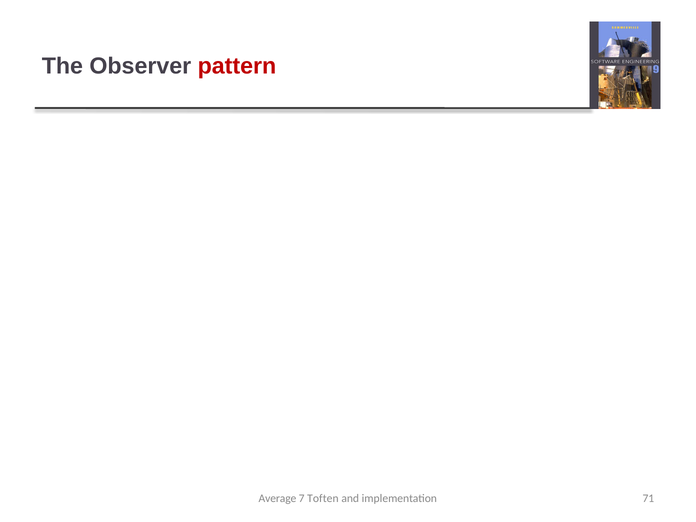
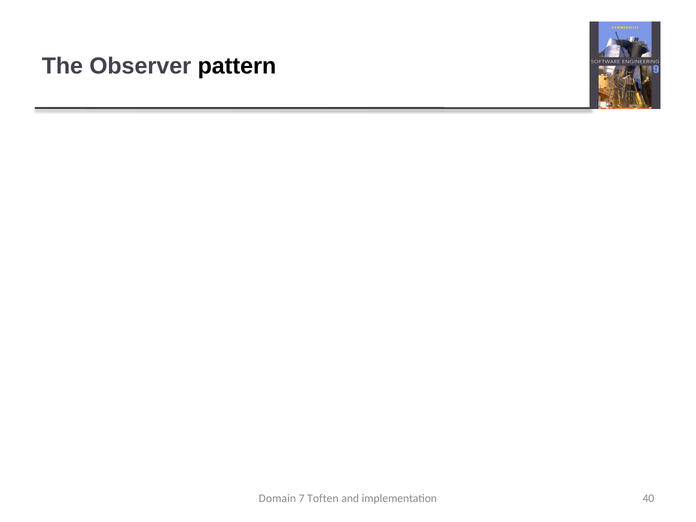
pattern colour: red -> black
Average: Average -> Domain
71: 71 -> 40
